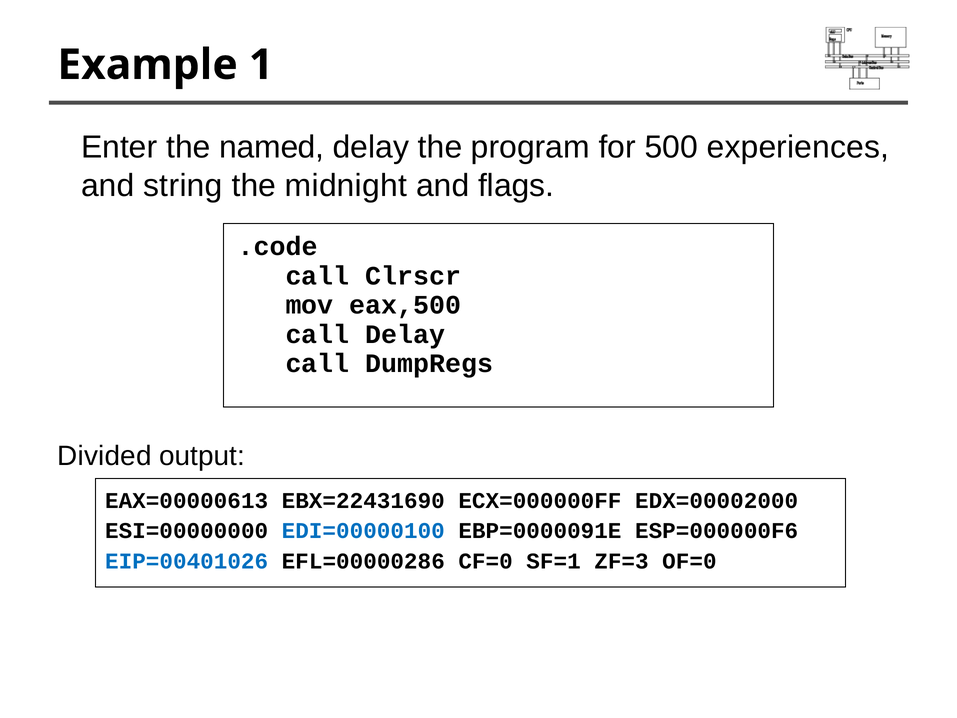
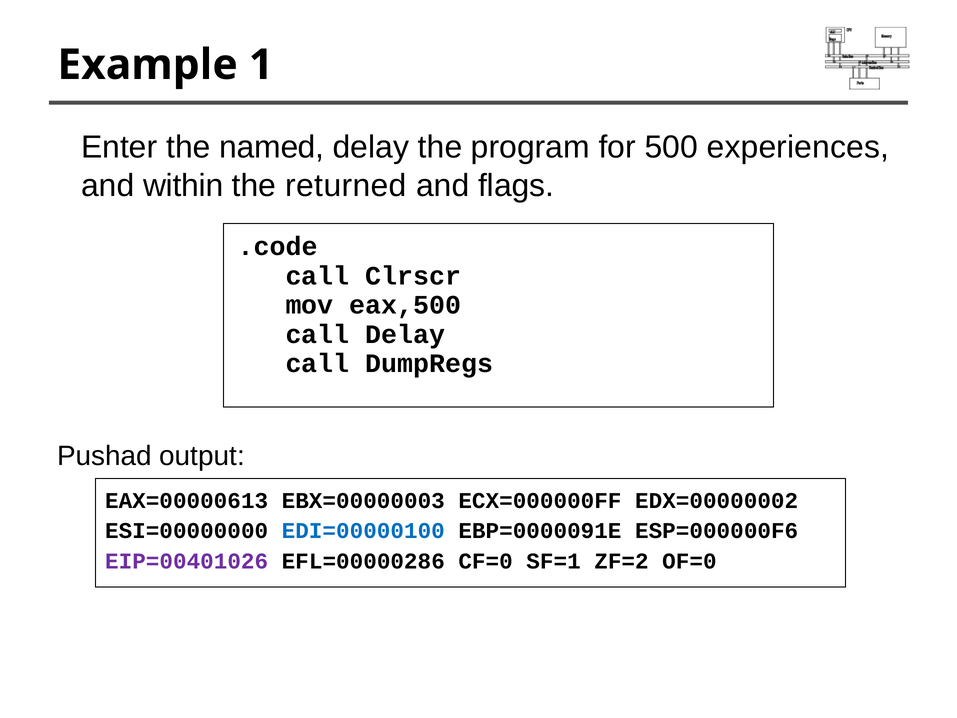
string: string -> within
midnight: midnight -> returned
Divided: Divided -> Pushad
EBX=22431690: EBX=22431690 -> EBX=00000003
EDX=00002000: EDX=00002000 -> EDX=00000002
EIP=00401026 colour: blue -> purple
ZF=3: ZF=3 -> ZF=2
